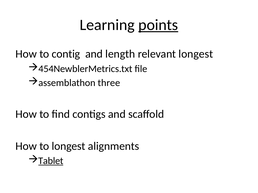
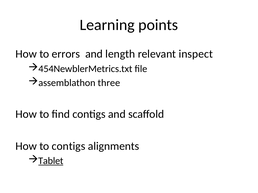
points underline: present -> none
contig: contig -> errors
relevant longest: longest -> inspect
to longest: longest -> contigs
